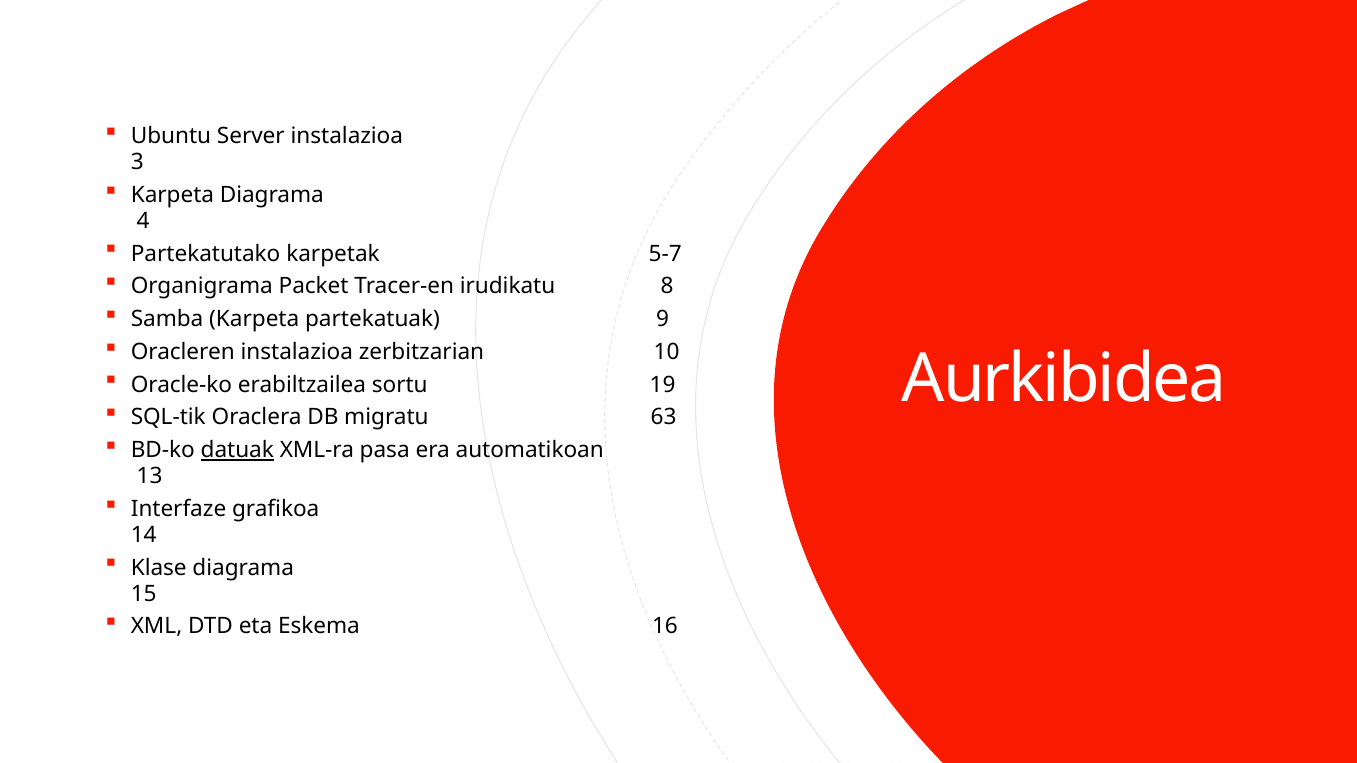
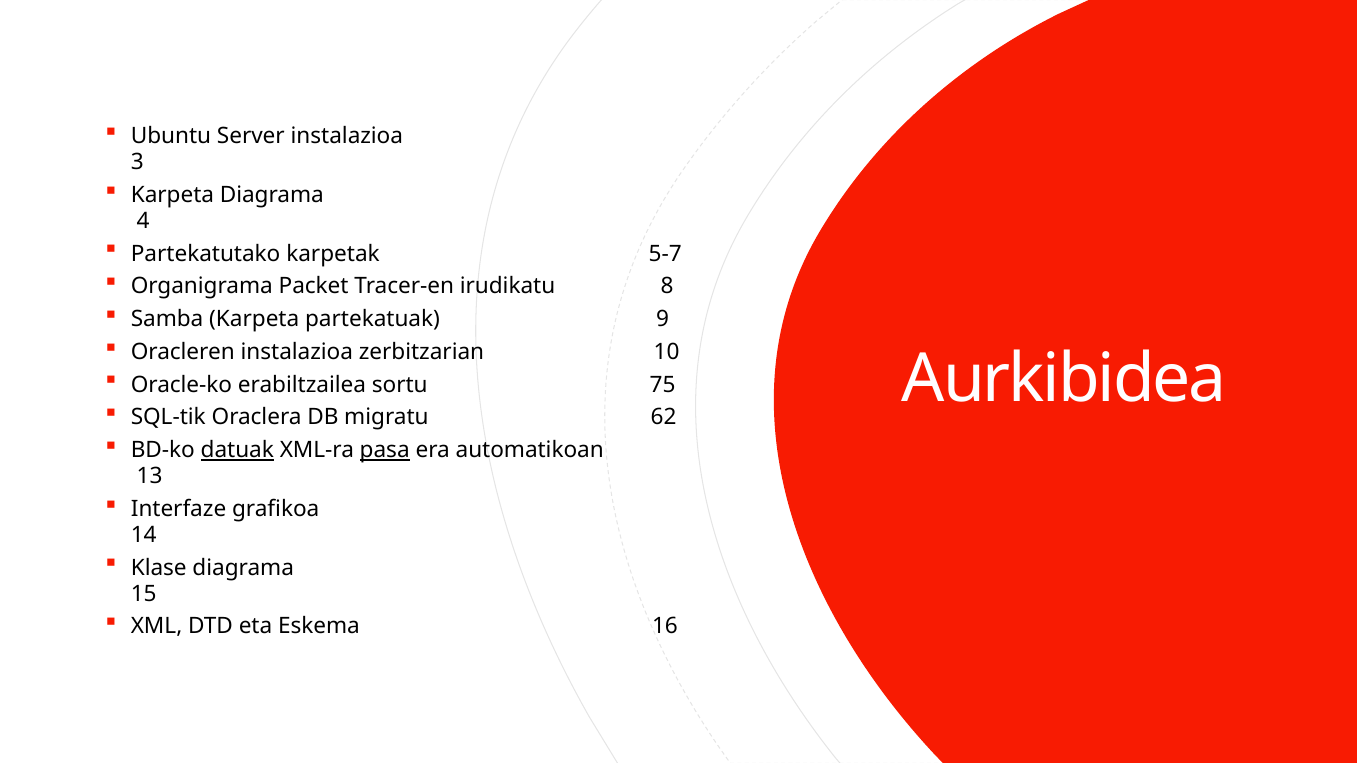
19: 19 -> 75
63: 63 -> 62
pasa underline: none -> present
